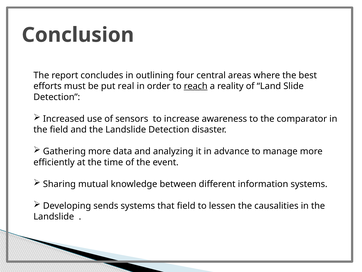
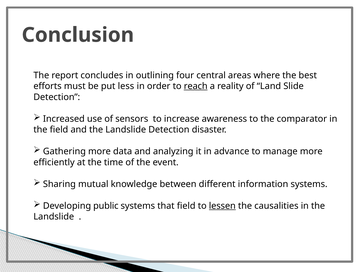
real: real -> less
sends: sends -> public
lessen underline: none -> present
